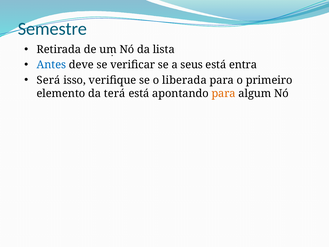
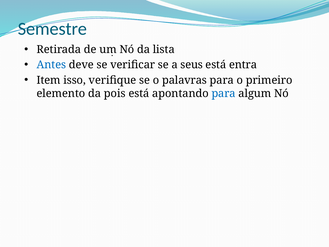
Será: Será -> Item
liberada: liberada -> palavras
terá: terá -> pois
para at (224, 93) colour: orange -> blue
